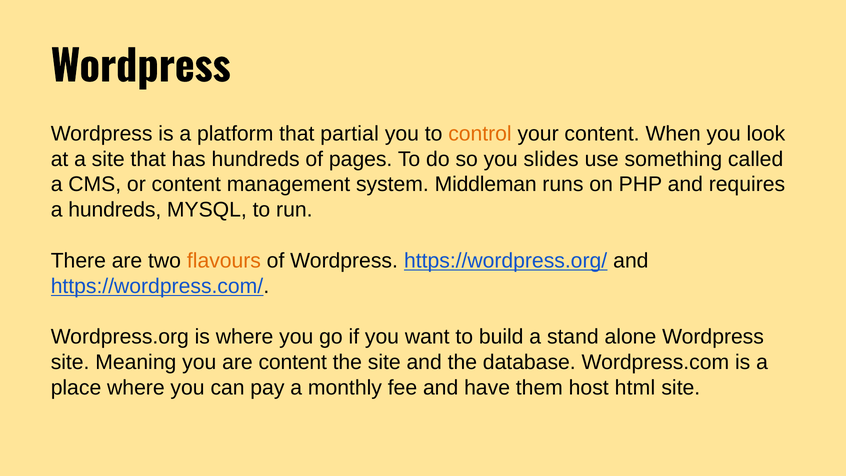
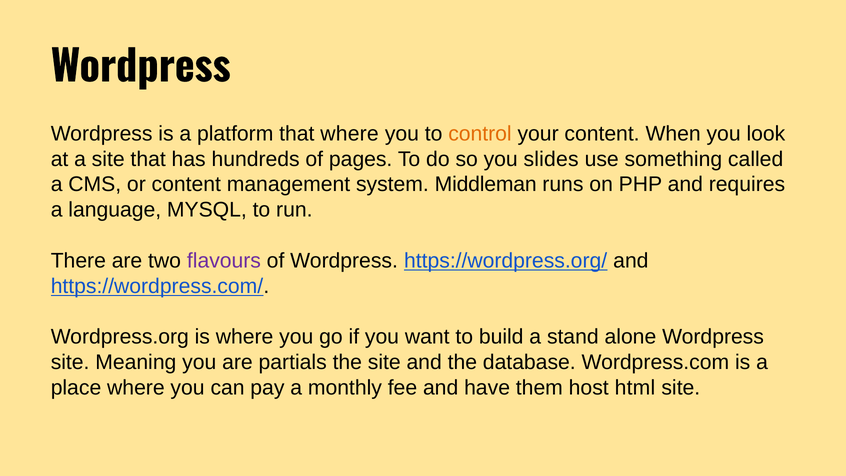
that partial: partial -> where
a hundreds: hundreds -> language
flavours colour: orange -> purple
are content: content -> partials
